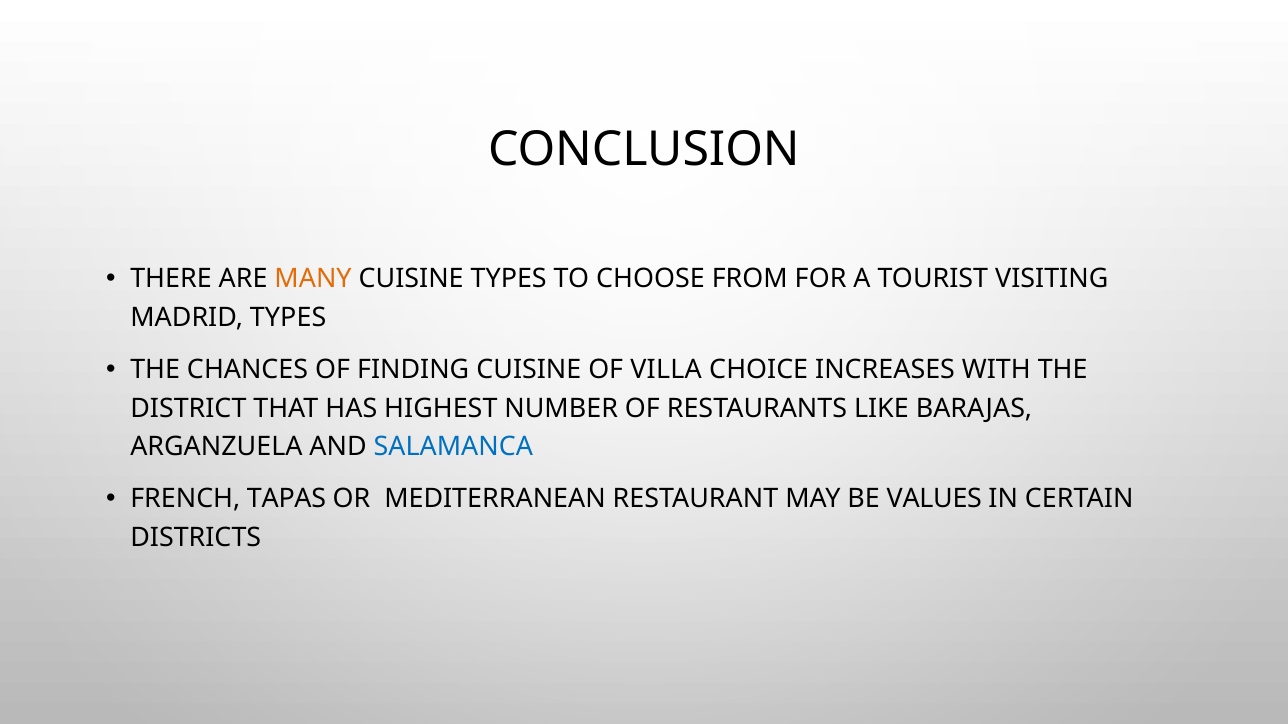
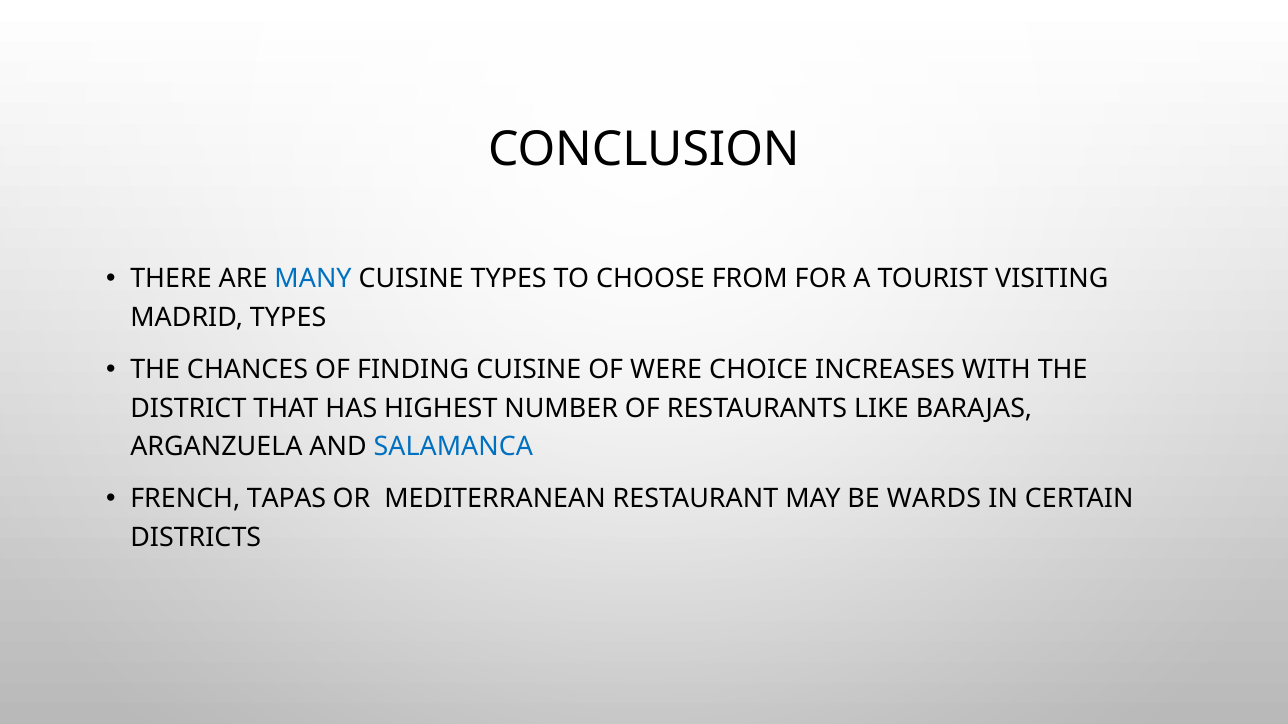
MANY colour: orange -> blue
VILLA: VILLA -> WERE
VALUES: VALUES -> WARDS
